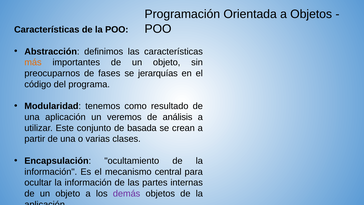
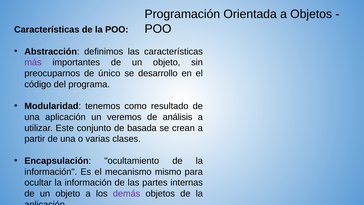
más colour: orange -> purple
fases: fases -> único
jerarquías: jerarquías -> desarrollo
central: central -> mismo
